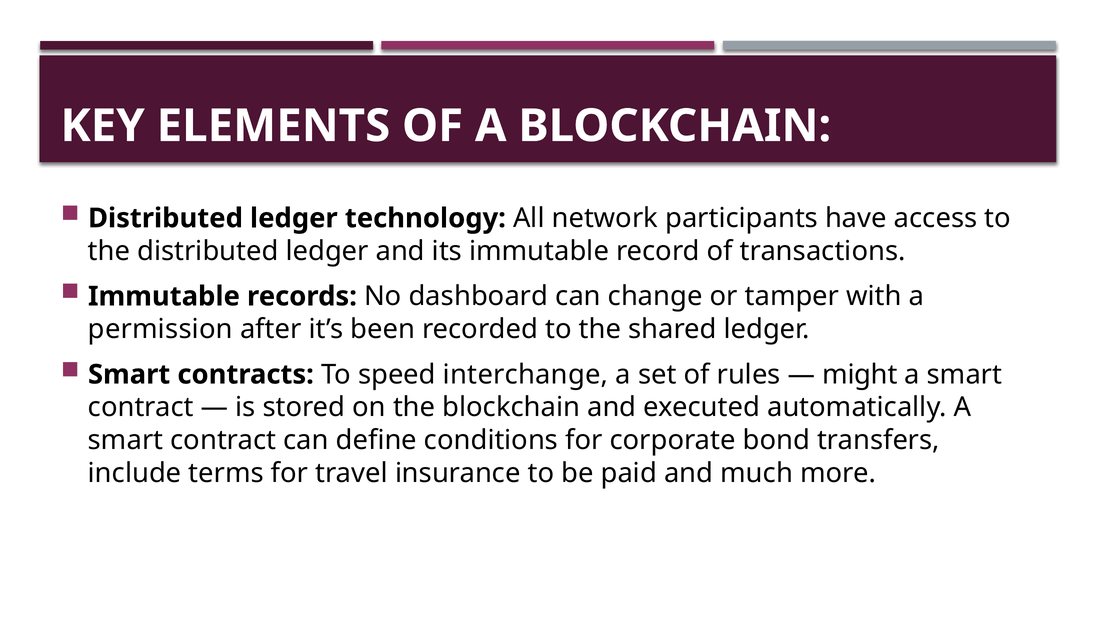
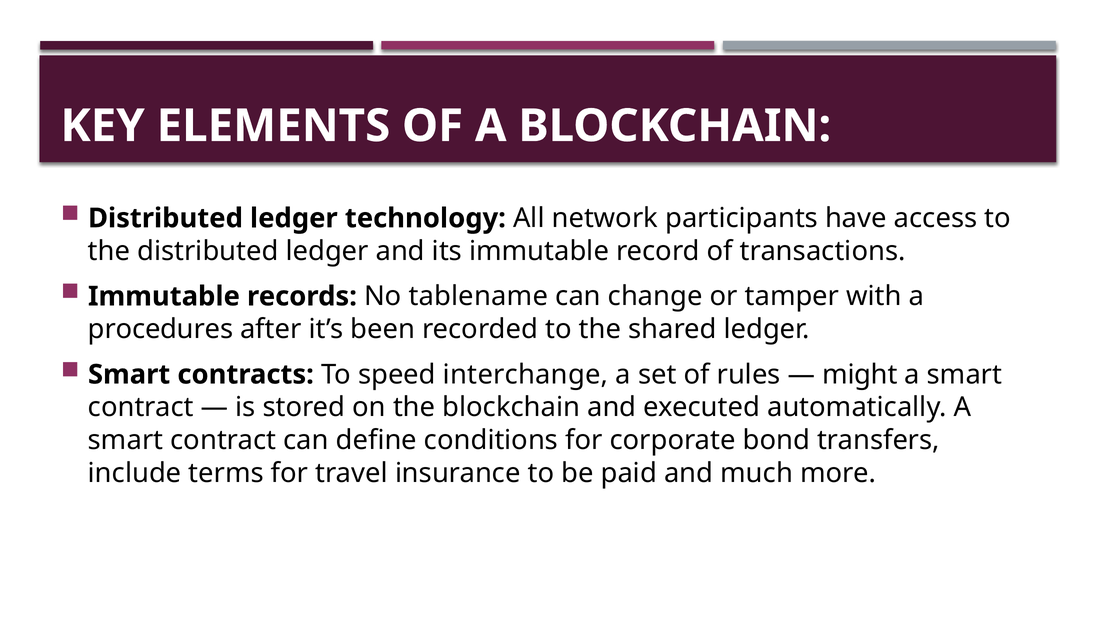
dashboard: dashboard -> tablename
permission: permission -> procedures
